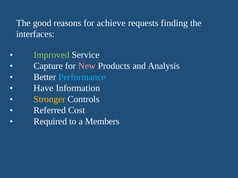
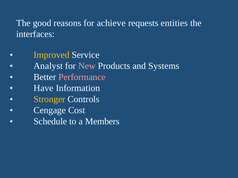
finding: finding -> entities
Improved colour: light green -> yellow
Capture: Capture -> Analyst
Analysis: Analysis -> Systems
Performance colour: light blue -> pink
Referred: Referred -> Cengage
Required: Required -> Schedule
